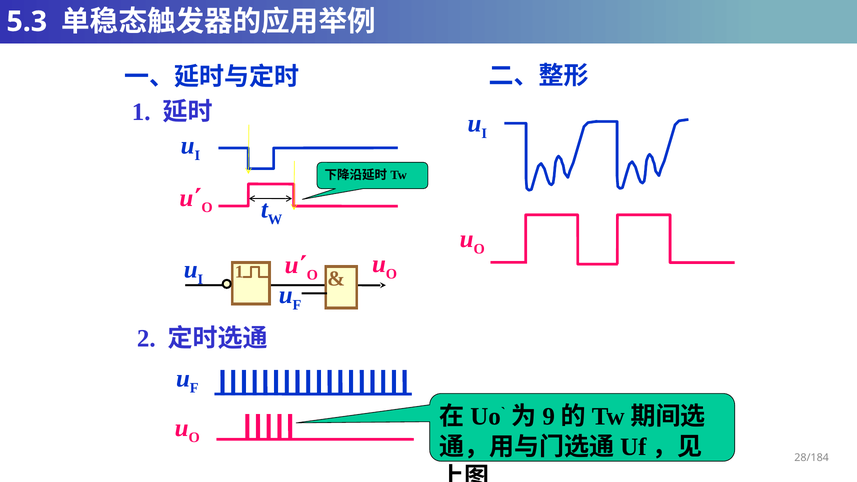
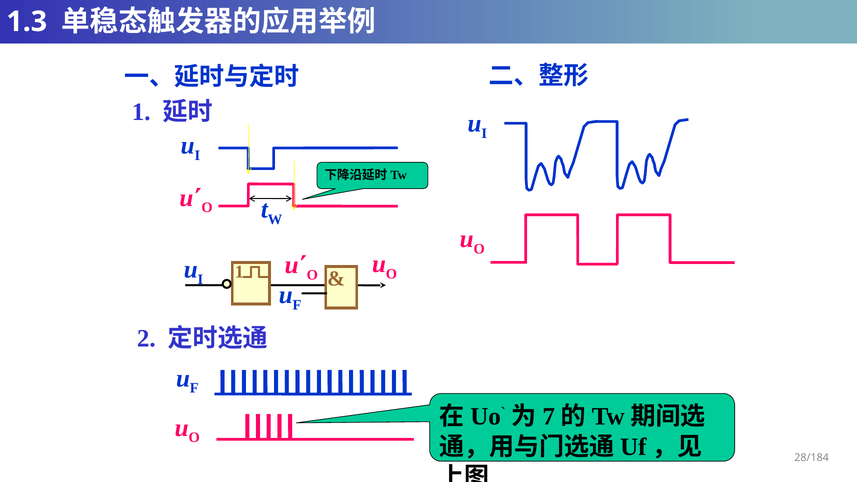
5.3: 5.3 -> 1.3
9: 9 -> 7
